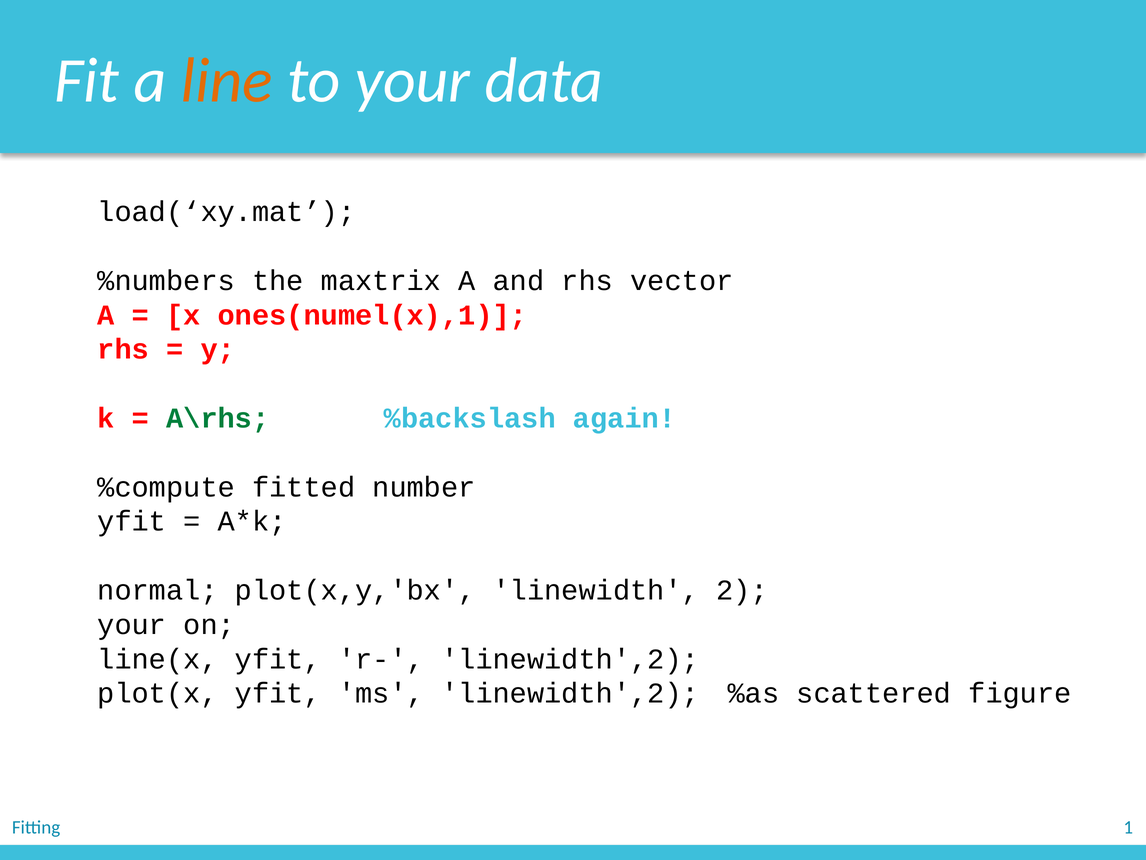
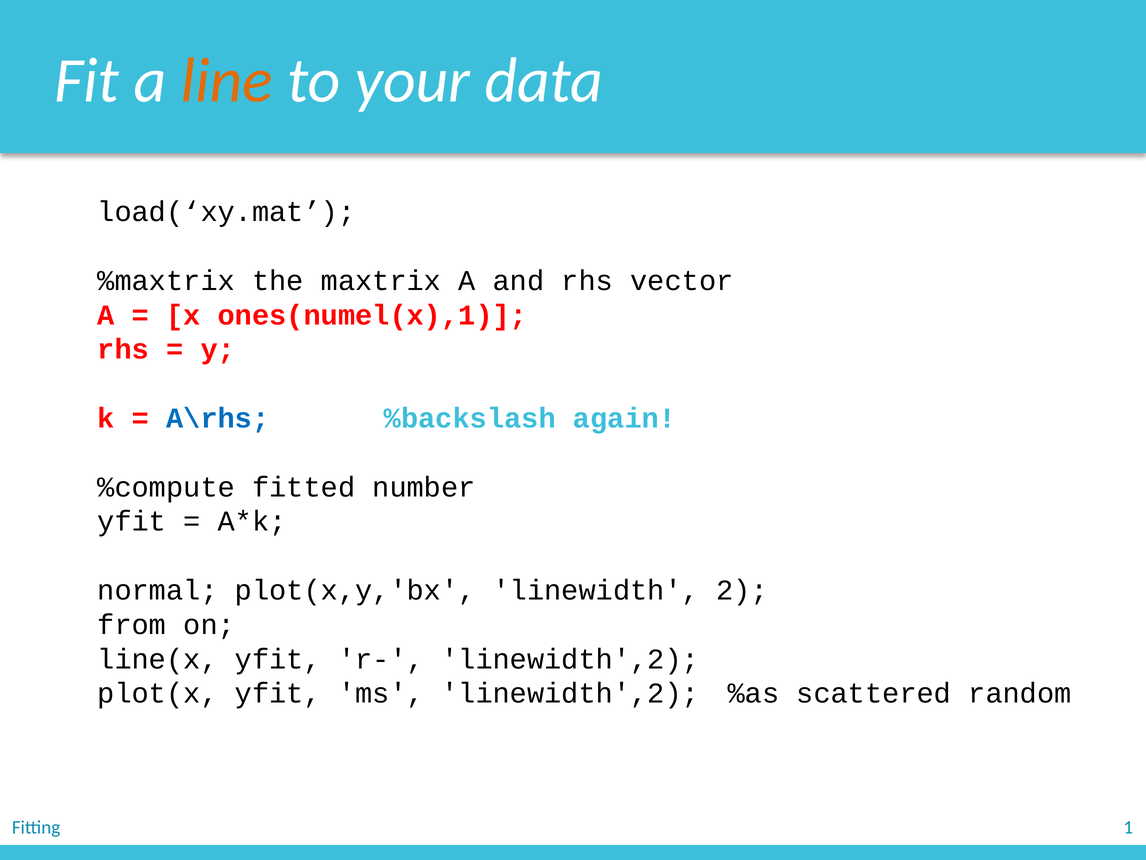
%numbers: %numbers -> %maxtrix
A\rhs colour: green -> blue
your at (132, 624): your -> from
figure: figure -> random
